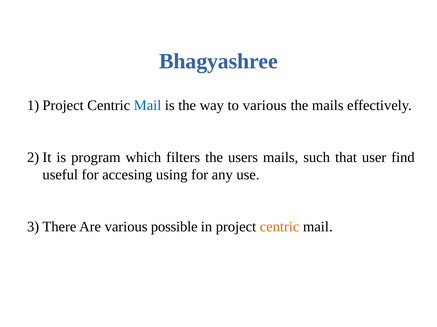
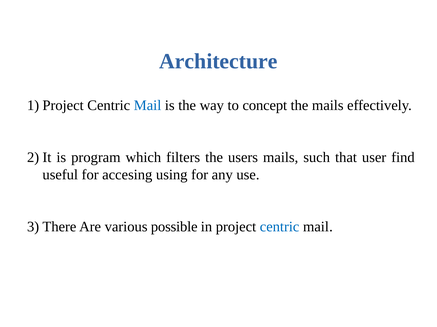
Bhagyashree: Bhagyashree -> Architecture
to various: various -> concept
centric at (280, 227) colour: orange -> blue
